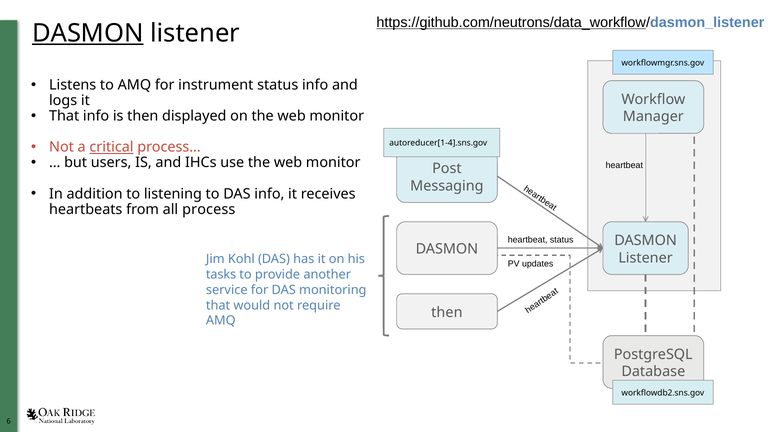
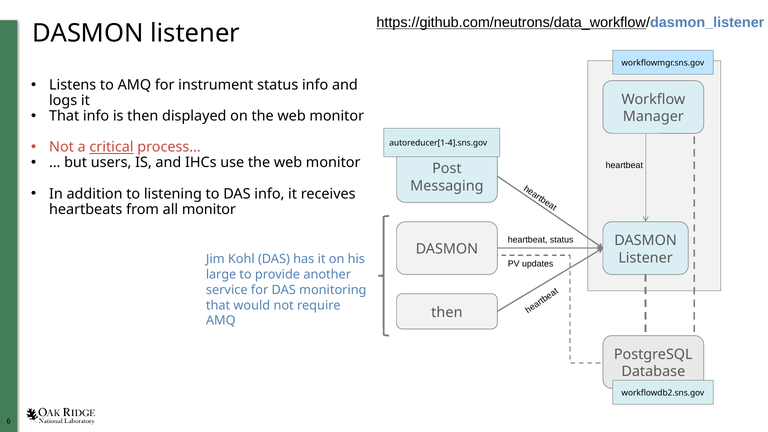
DASMON at (88, 33) underline: present -> none
all process: process -> monitor
tasks: tasks -> large
